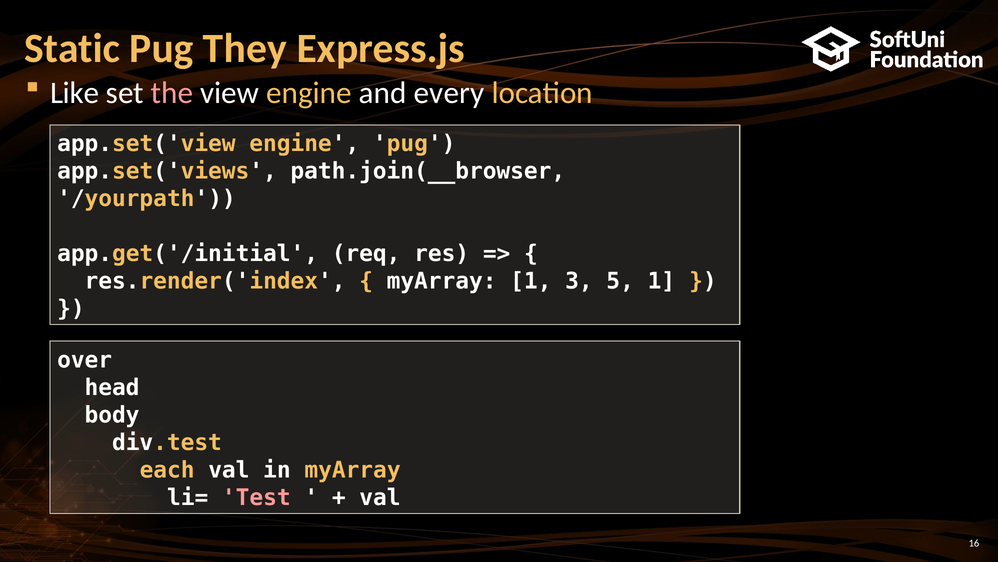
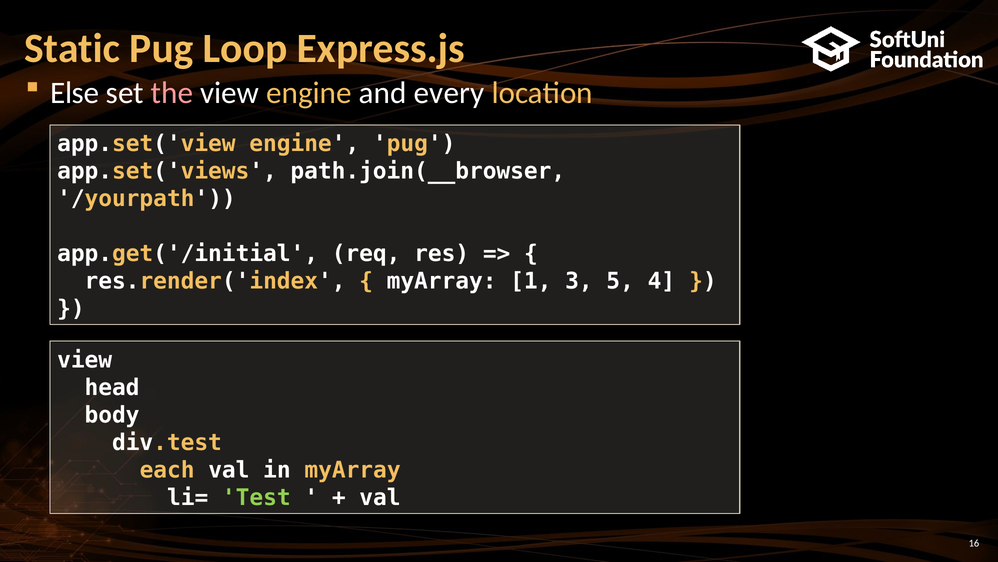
They: They -> Loop
Like: Like -> Else
5 1: 1 -> 4
over at (85, 360): over -> view
Test colour: pink -> light green
